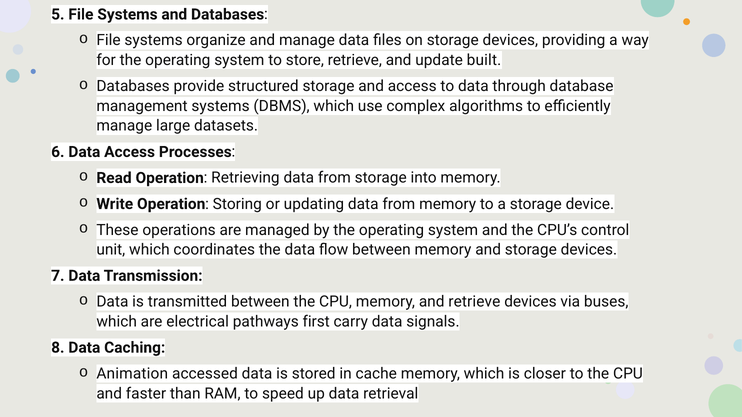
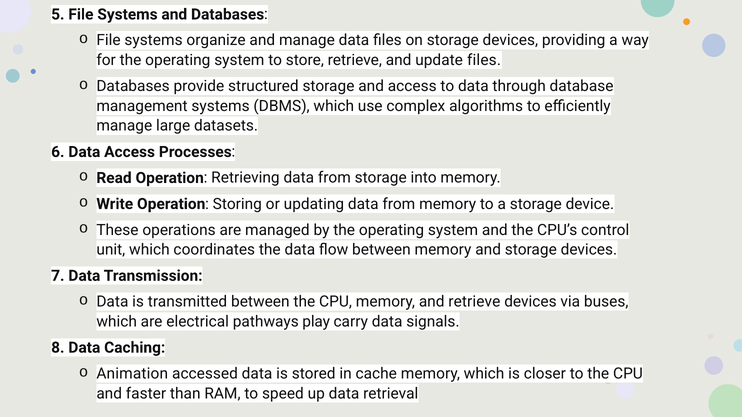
update built: built -> files
first: first -> play
